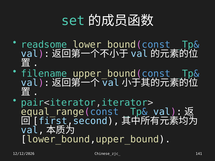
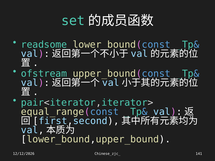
filename: filename -> ofstream
